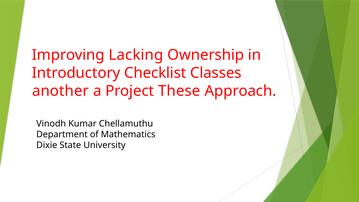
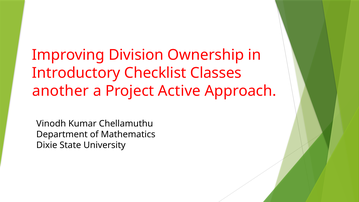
Lacking: Lacking -> Division
These: These -> Active
